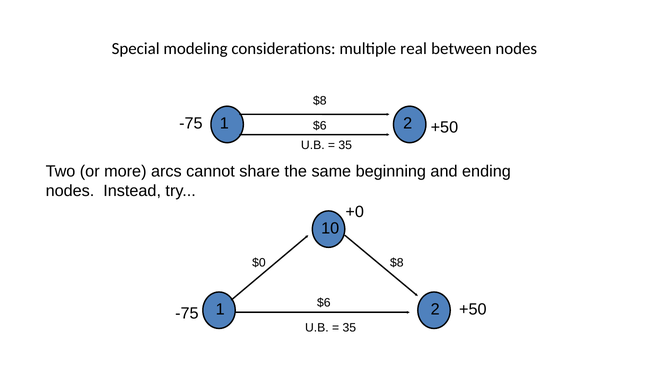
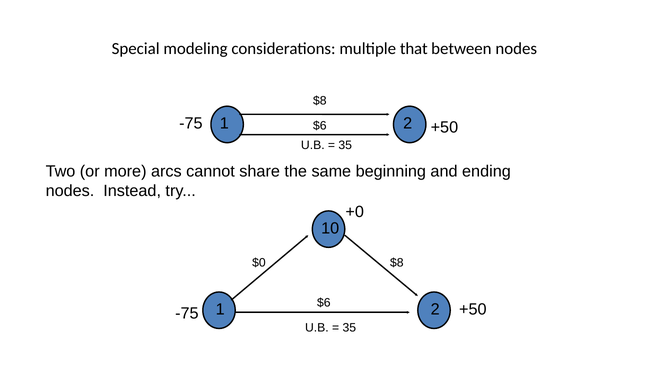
real: real -> that
